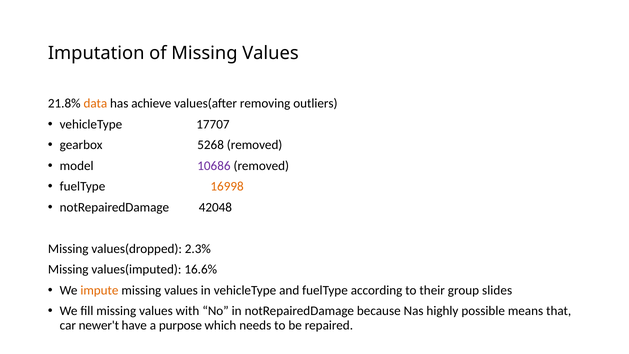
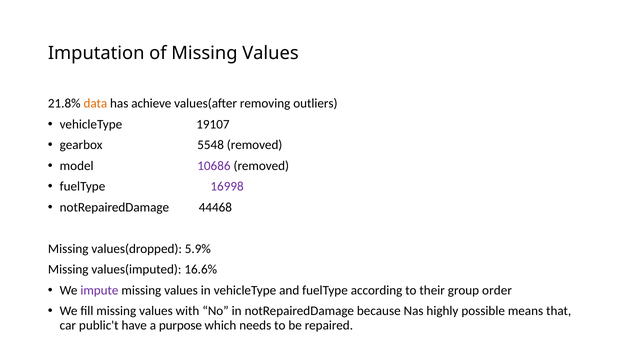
17707: 17707 -> 19107
5268: 5268 -> 5548
16998 colour: orange -> purple
42048: 42048 -> 44468
2.3%: 2.3% -> 5.9%
impute colour: orange -> purple
slides: slides -> order
newer't: newer't -> public't
